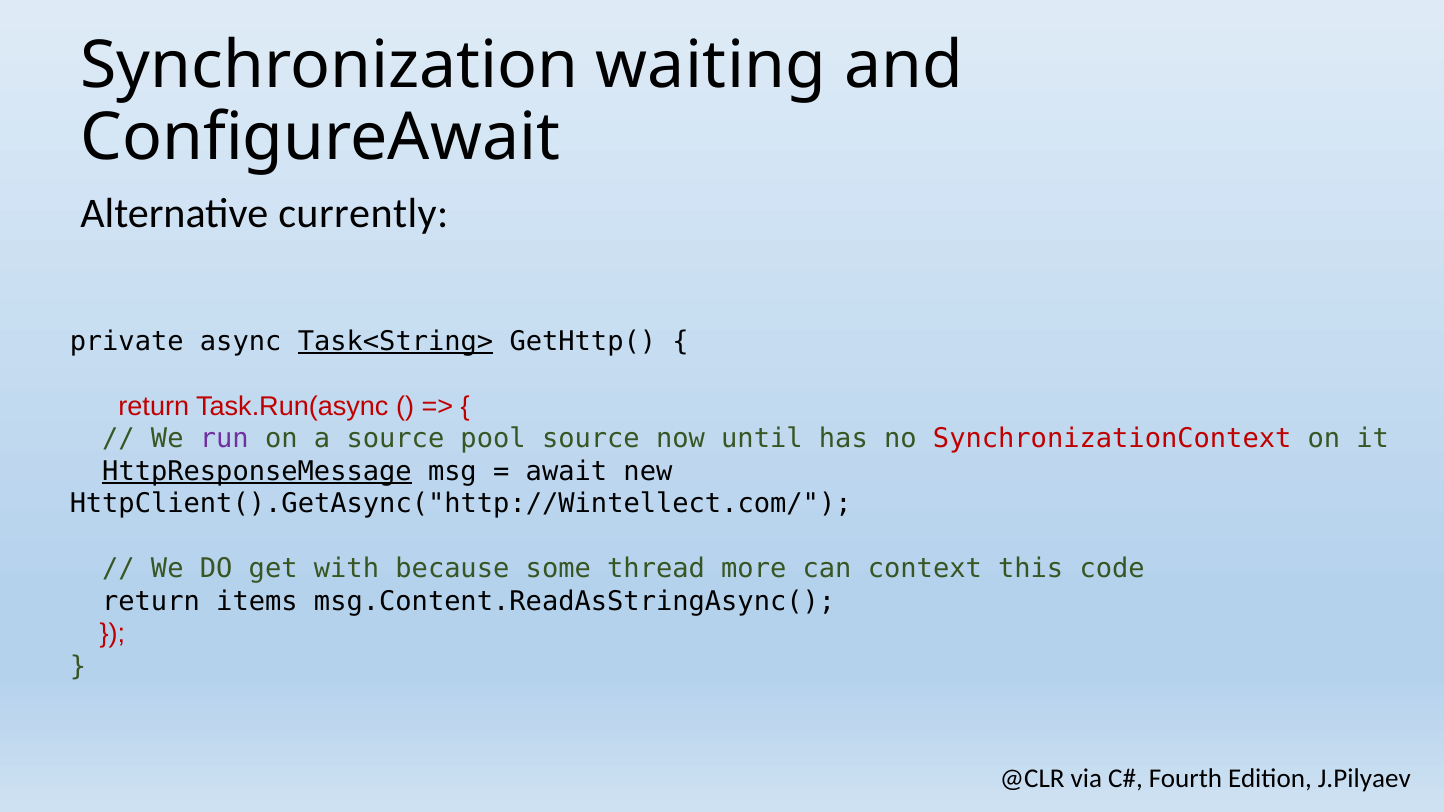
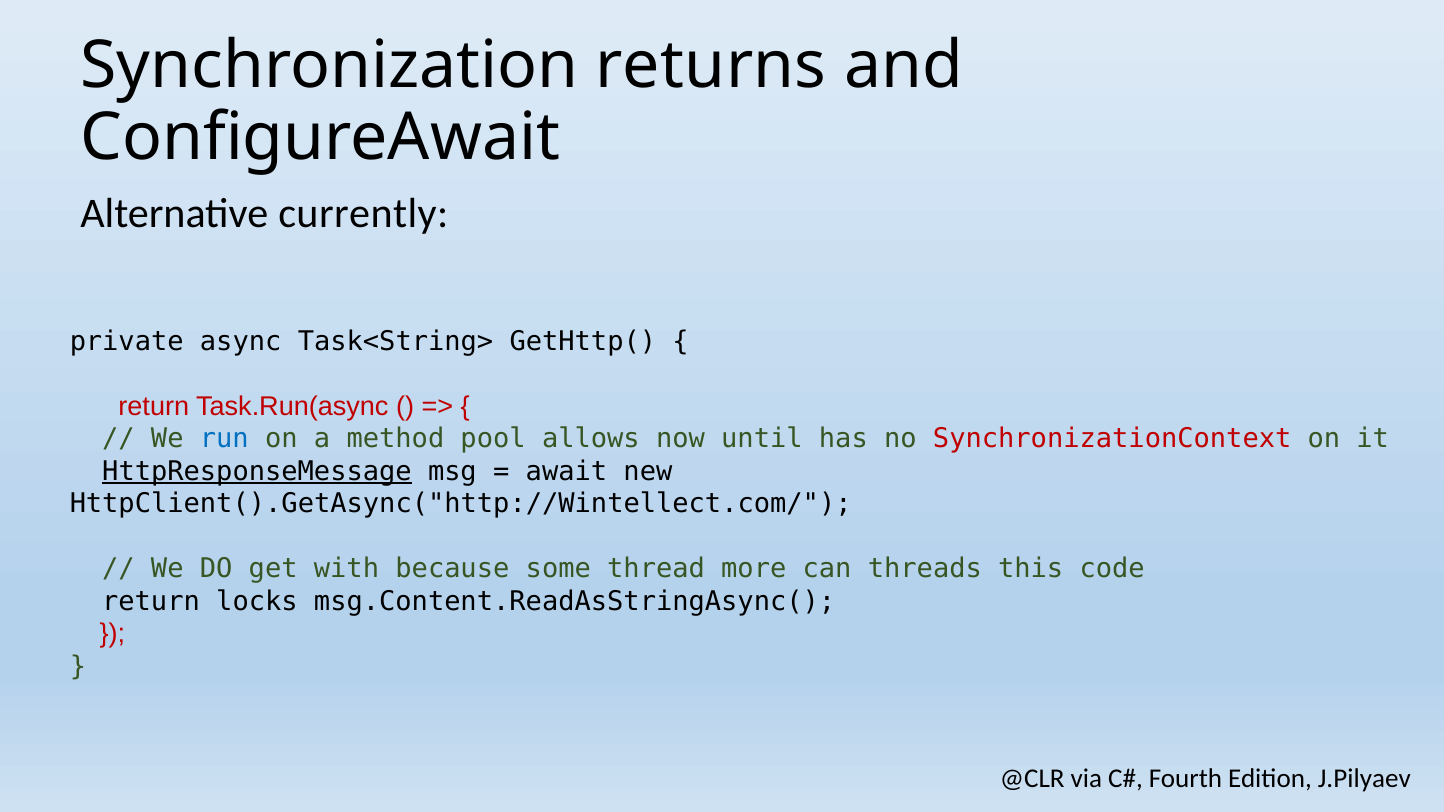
waiting: waiting -> returns
Task<String> underline: present -> none
run colour: purple -> blue
a source: source -> method
pool source: source -> allows
context: context -> threads
items: items -> locks
